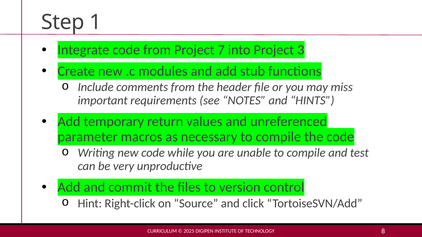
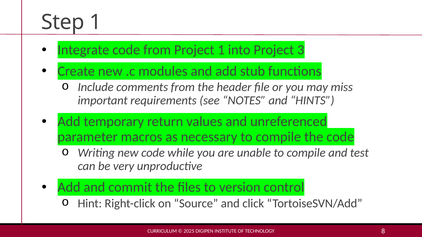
Project 7: 7 -> 1
